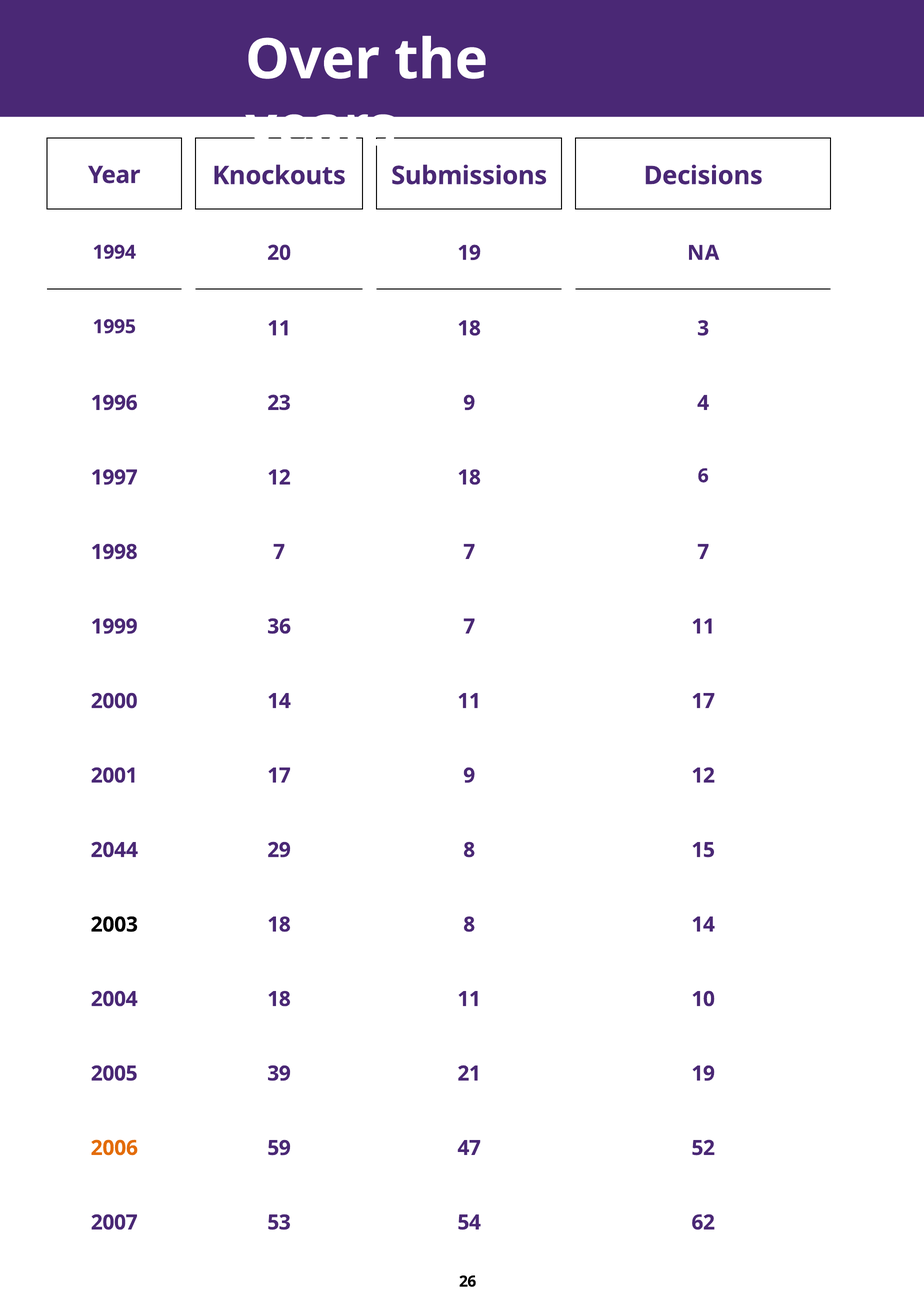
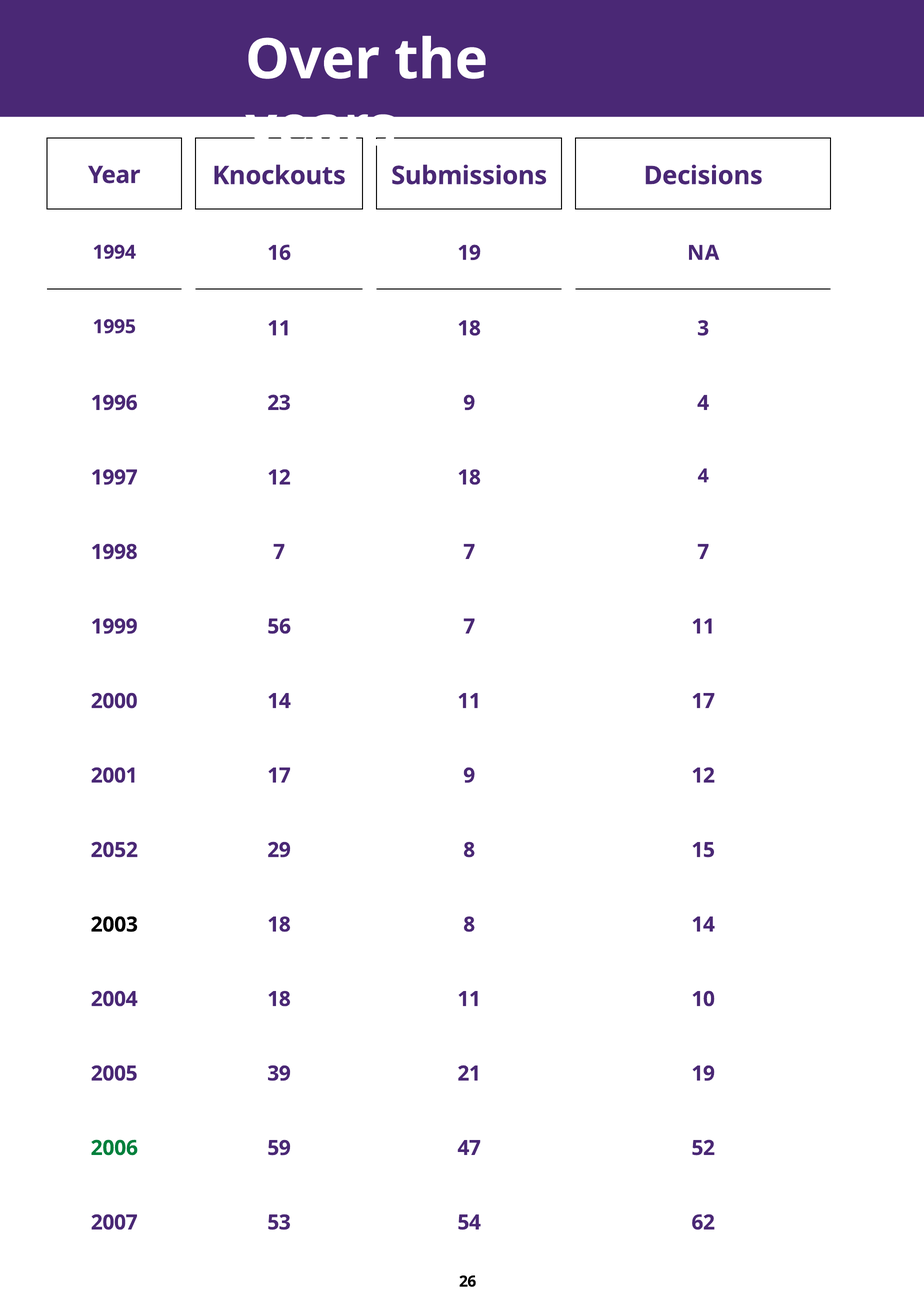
20: 20 -> 16
18 6: 6 -> 4
36: 36 -> 56
2044: 2044 -> 2052
2006 colour: orange -> green
